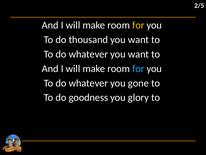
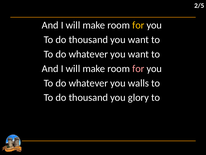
for at (138, 68) colour: light blue -> pink
gone: gone -> walls
goodness at (88, 97): goodness -> thousand
